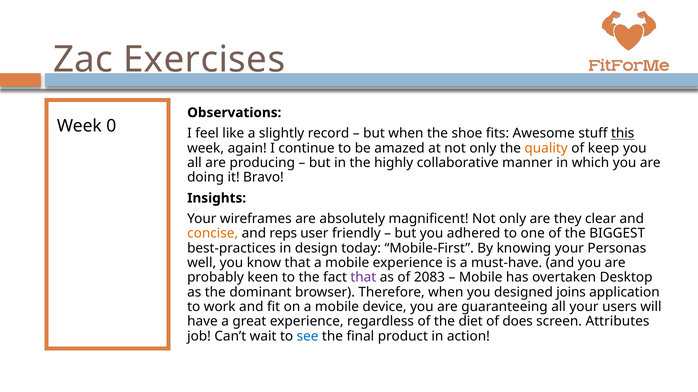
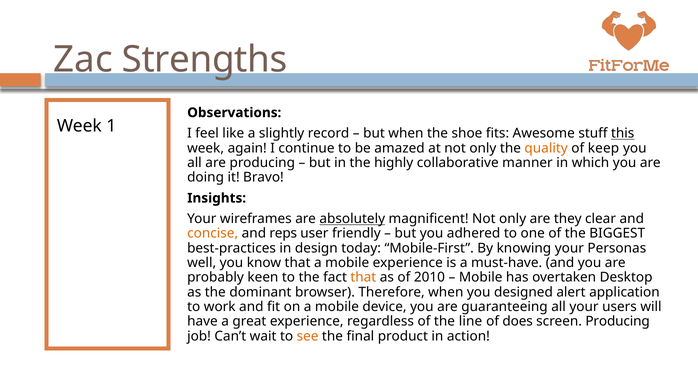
Exercises: Exercises -> Strengths
0: 0 -> 1
absolutely underline: none -> present
that at (363, 278) colour: purple -> orange
2083: 2083 -> 2010
joins: joins -> alert
diet: diet -> line
screen Attributes: Attributes -> Producing
see colour: blue -> orange
